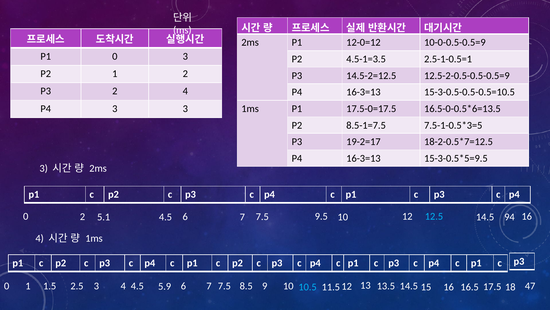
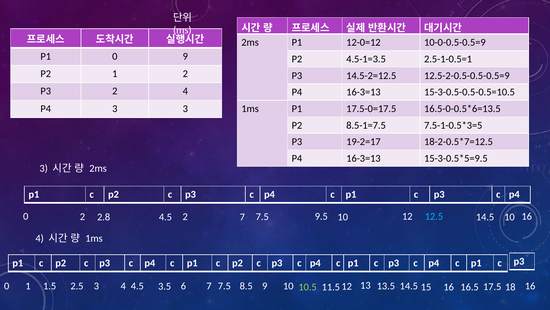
0 3: 3 -> 9
5.1: 5.1 -> 2.8
4.5 6: 6 -> 2
14.5 94: 94 -> 10
9 10 47: 47 -> 16
5.9: 5.9 -> 3.5
10.5 colour: light blue -> light green
